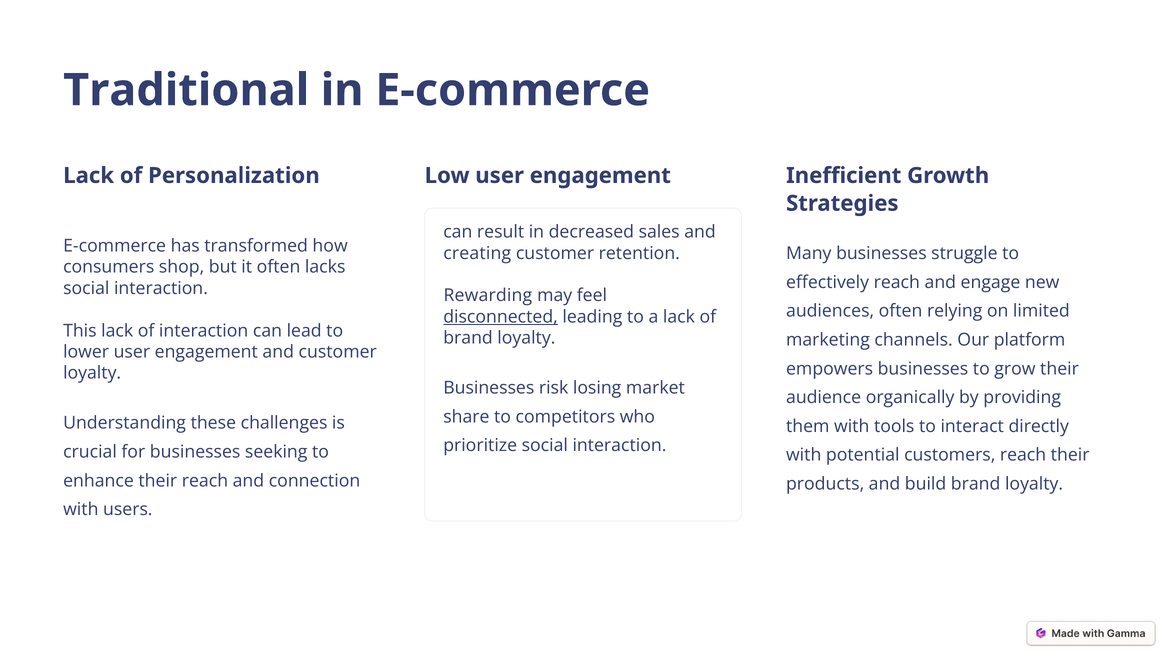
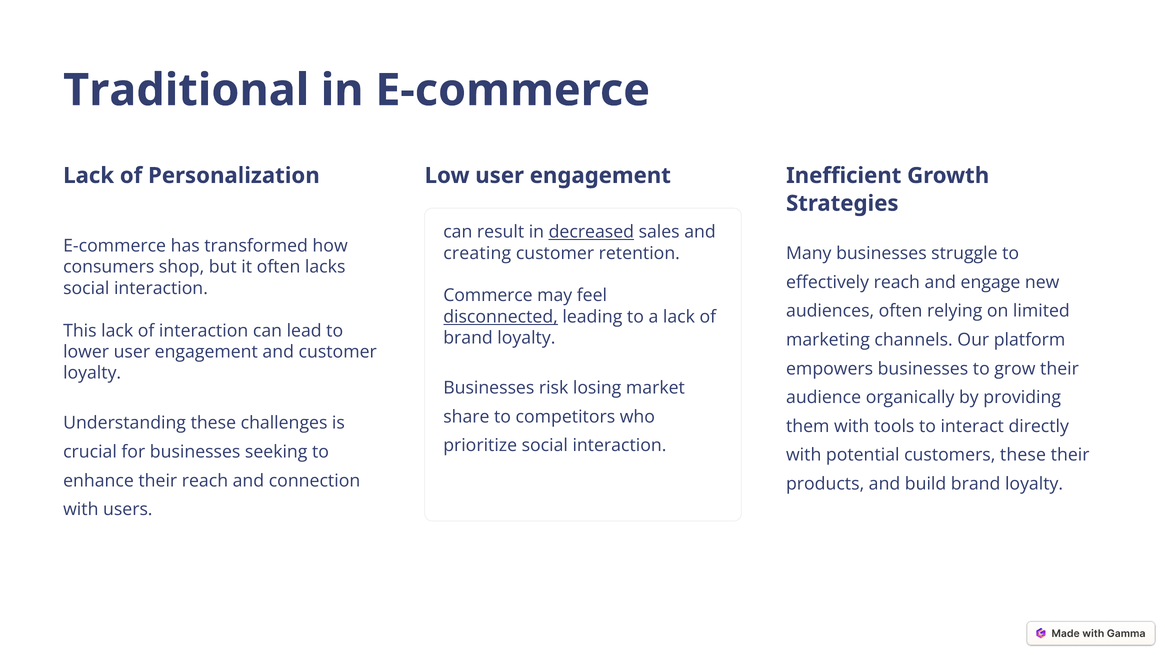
decreased underline: none -> present
Rewarding: Rewarding -> Commerce
customers reach: reach -> these
